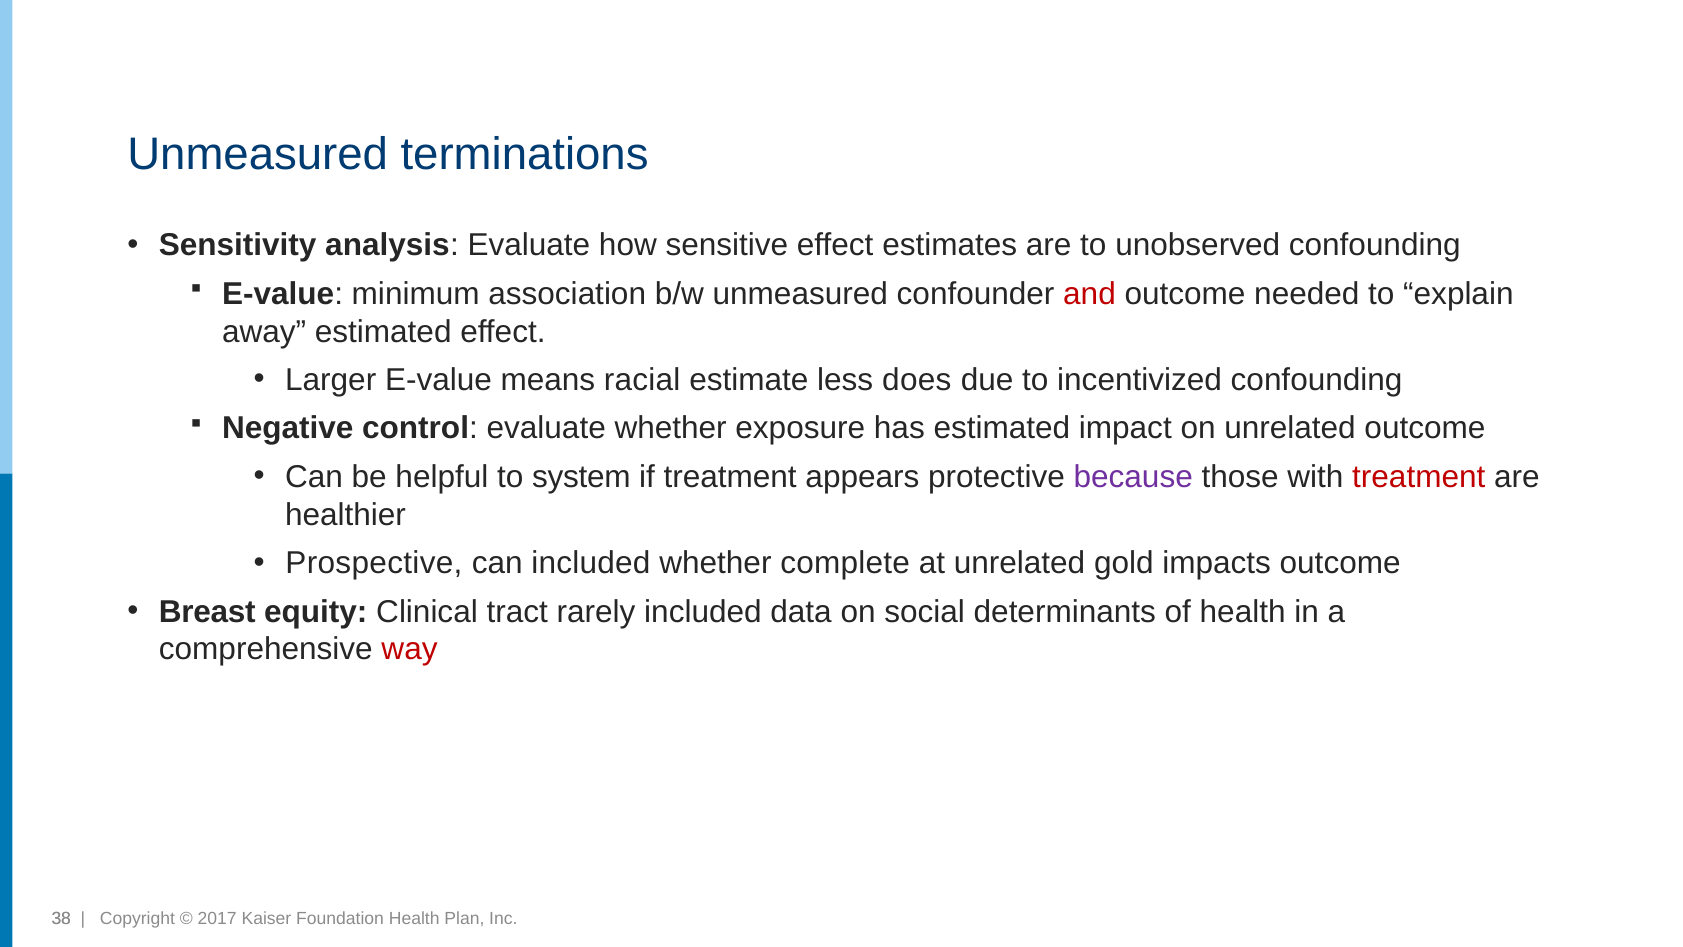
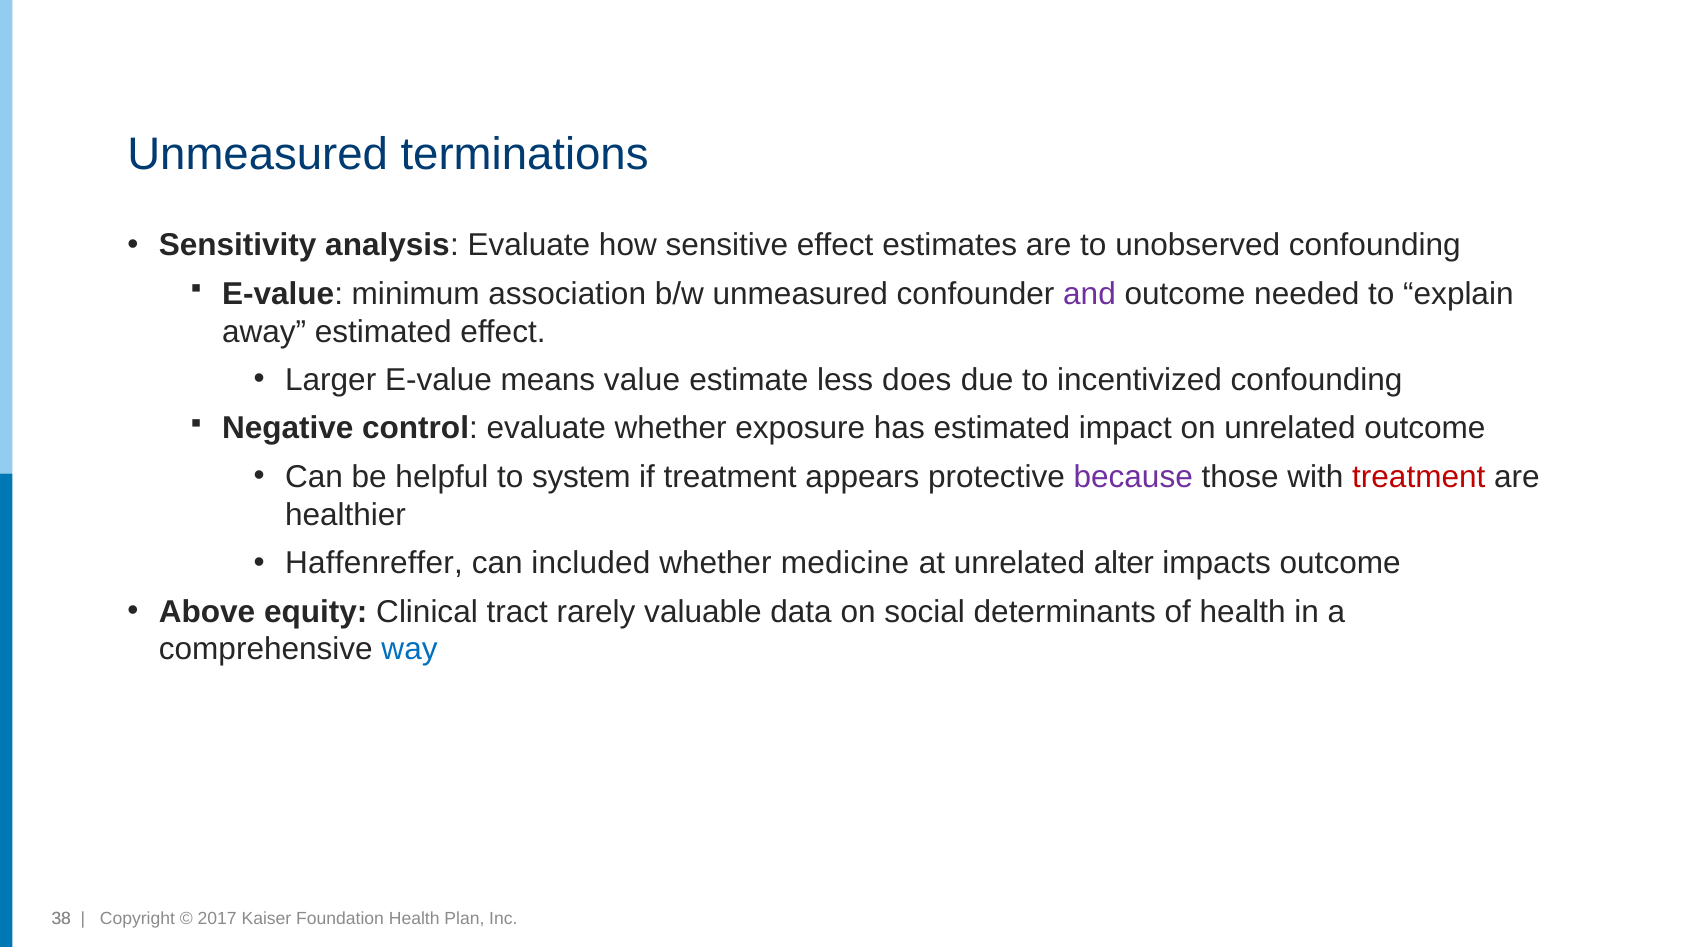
and colour: red -> purple
racial: racial -> value
Prospective: Prospective -> Haffenreffer
complete: complete -> medicine
gold: gold -> alter
Breast: Breast -> Above
rarely included: included -> valuable
way colour: red -> blue
